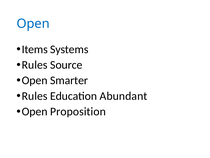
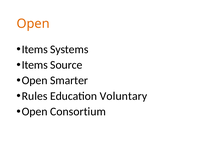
Open at (33, 24) colour: blue -> orange
Rules at (35, 65): Rules -> Items
Abundant: Abundant -> Voluntary
Proposition: Proposition -> Consortium
